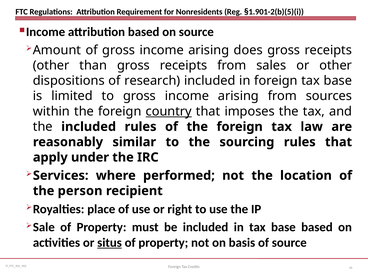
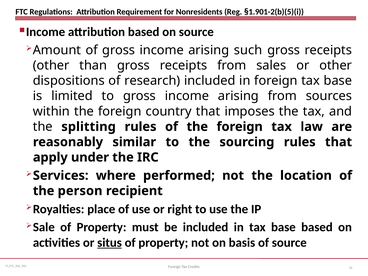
does: does -> such
country underline: present -> none
the included: included -> splitting
